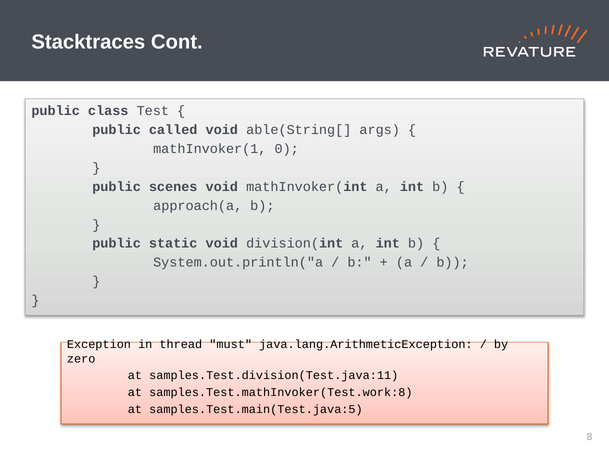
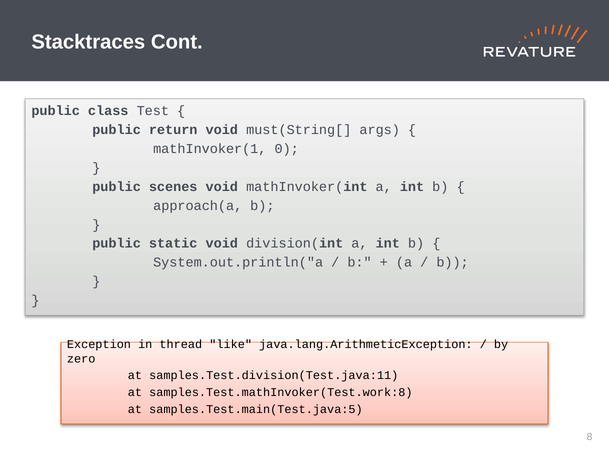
called: called -> return
able(String[: able(String[ -> must(String[
must: must -> like
